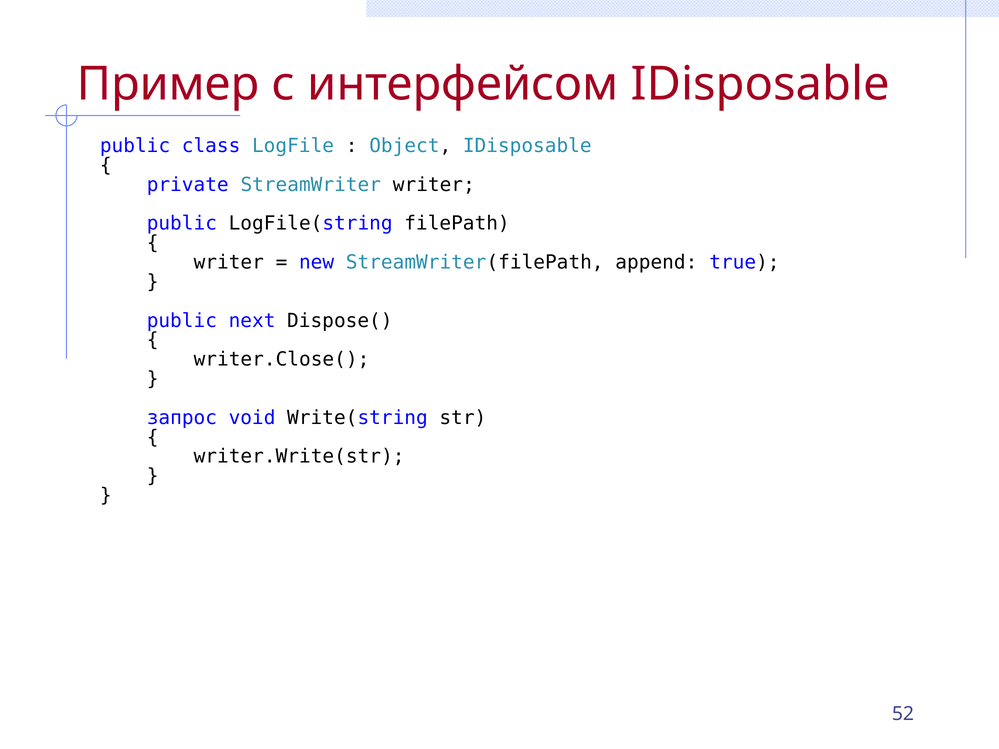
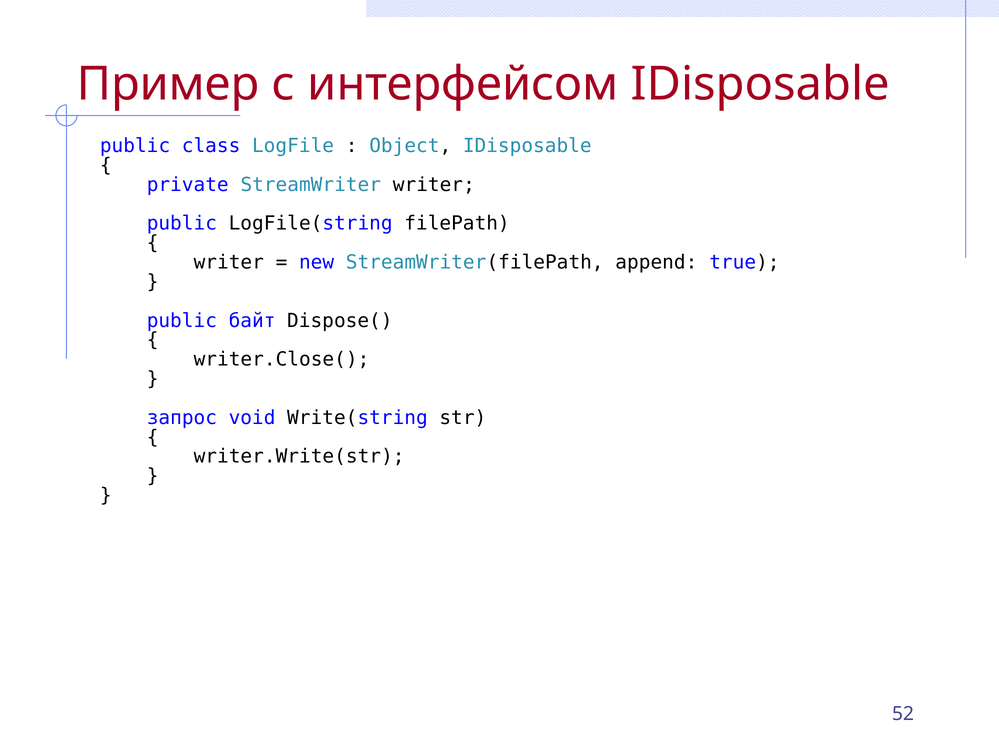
next: next -> байт
